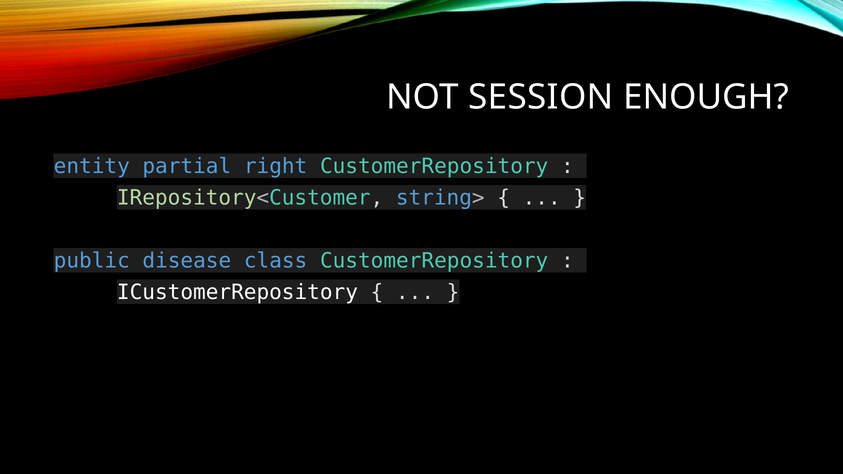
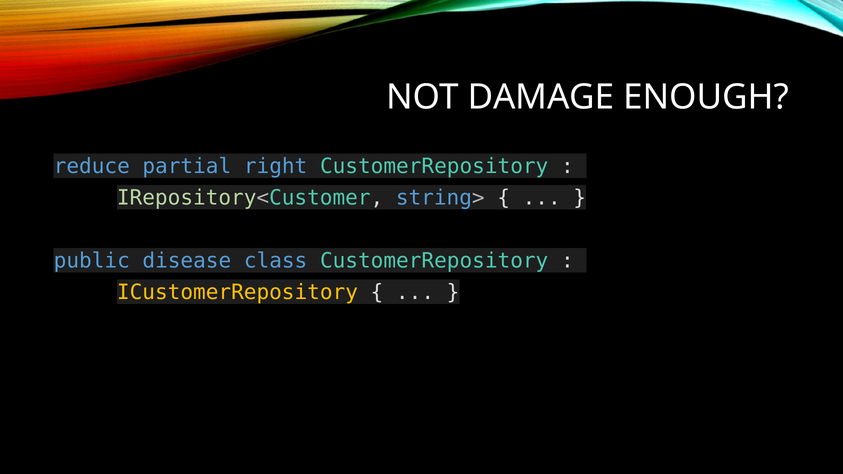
SESSION: SESSION -> DAMAGE
entity: entity -> reduce
ICustomerRepository colour: white -> yellow
